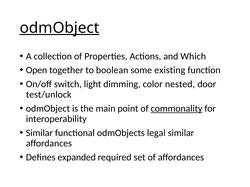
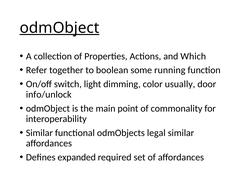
Open: Open -> Refer
existing: existing -> running
nested: nested -> usually
test/unlock: test/unlock -> info/unlock
commonality underline: present -> none
